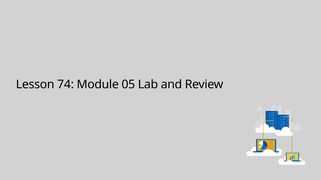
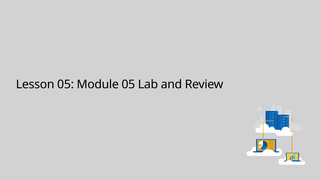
Lesson 74: 74 -> 05
